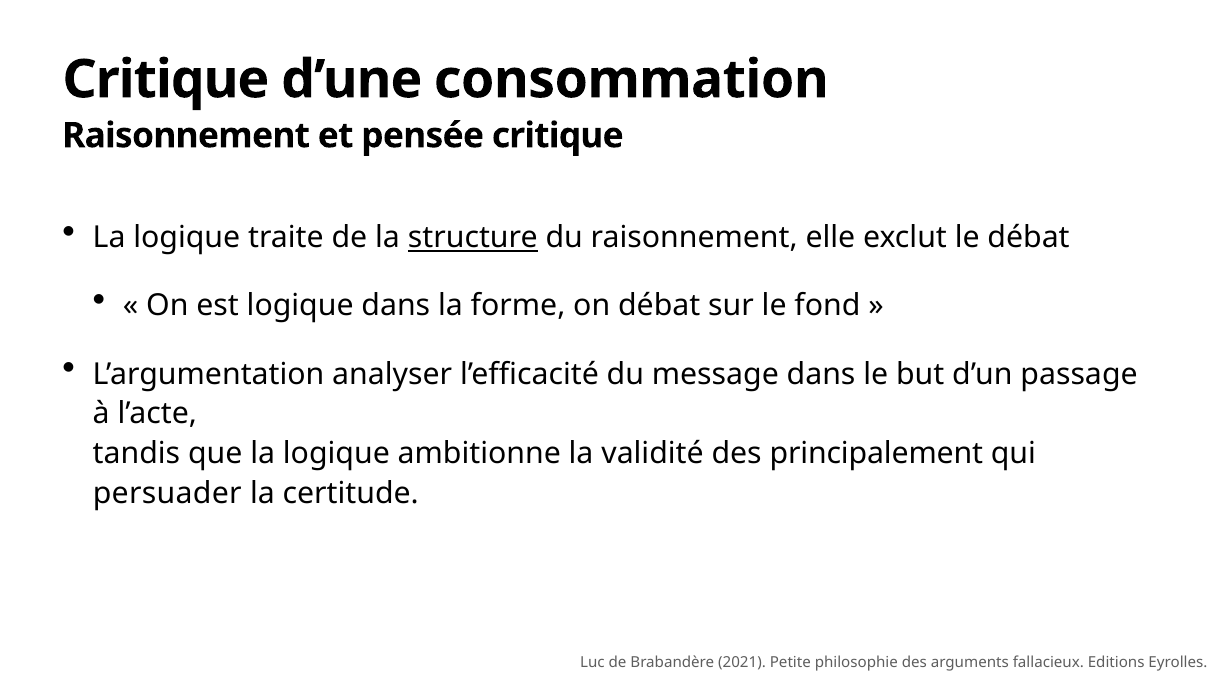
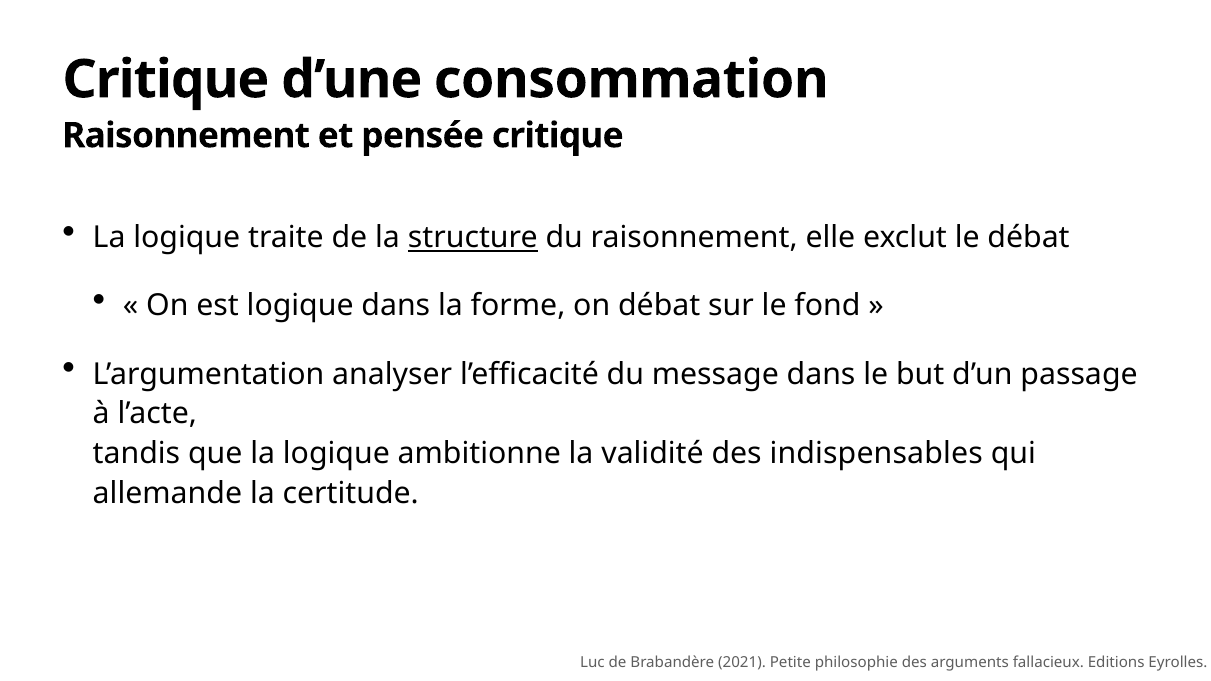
principalement: principalement -> indispensables
persuader: persuader -> allemande
